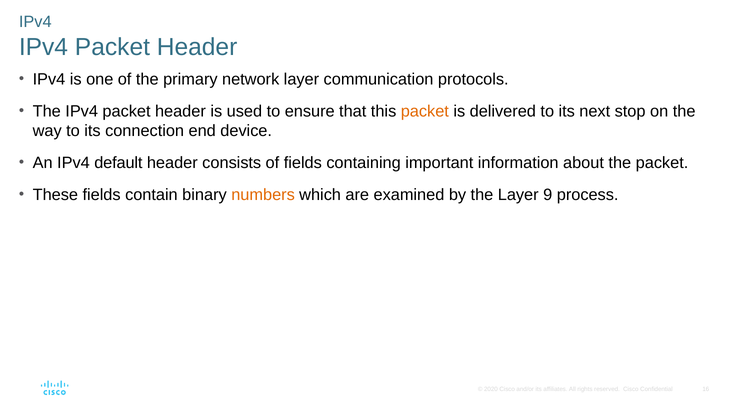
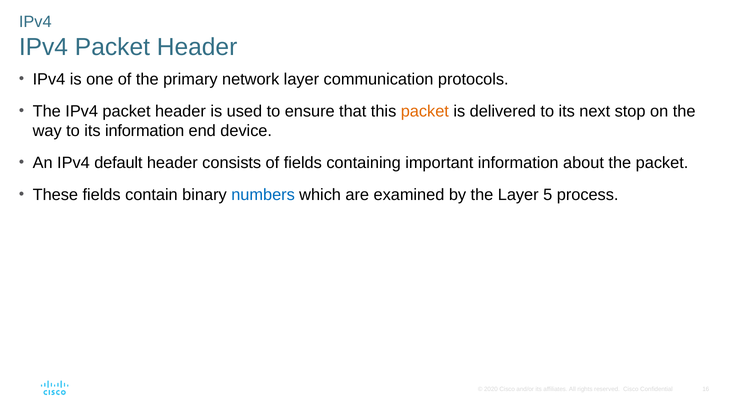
its connection: connection -> information
numbers colour: orange -> blue
9: 9 -> 5
